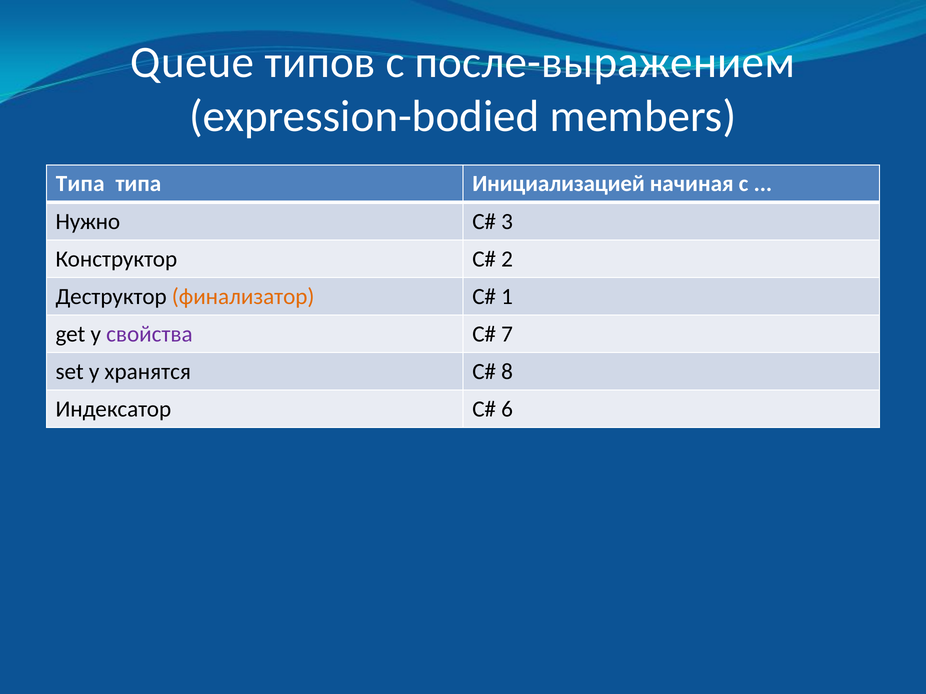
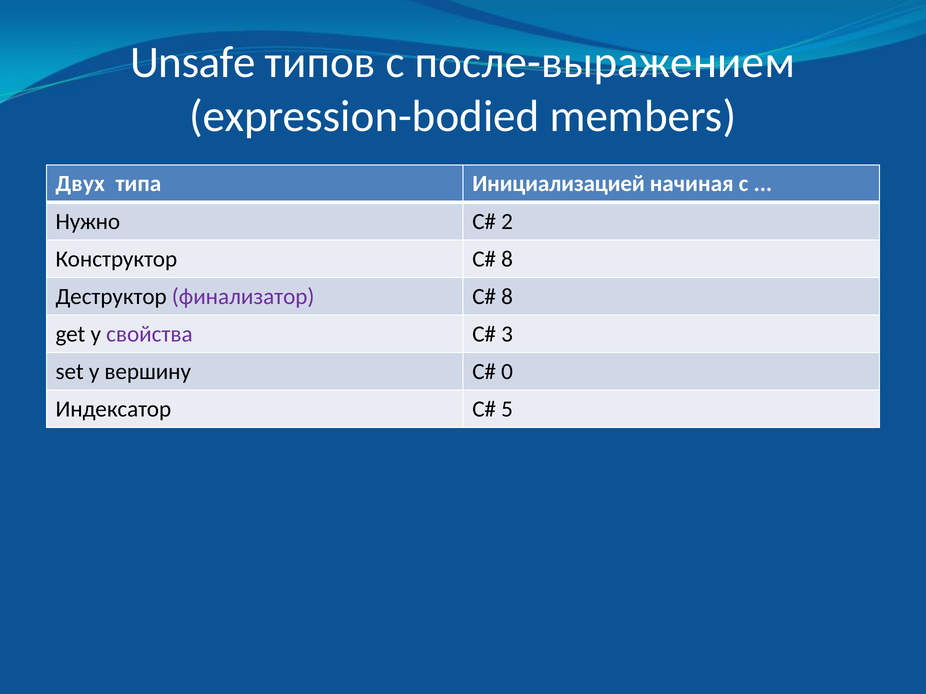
Queue: Queue -> Unsafe
Типа at (80, 184): Типа -> Двух
3: 3 -> 2
2 at (507, 259): 2 -> 8
финализатор colour: orange -> purple
1 at (507, 297): 1 -> 8
7: 7 -> 3
хранятся: хранятся -> вершину
8: 8 -> 0
6: 6 -> 5
